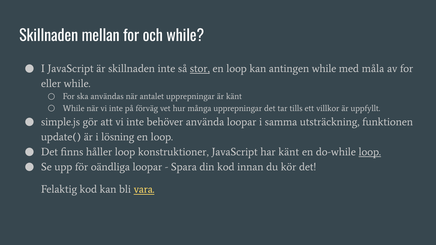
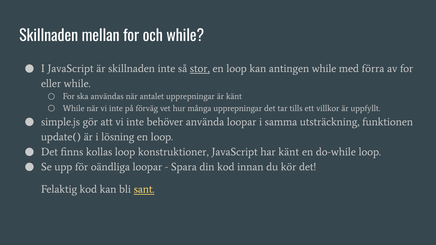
måla: måla -> förra
håller: håller -> kollas
loop at (370, 152) underline: present -> none
vara: vara -> sant
